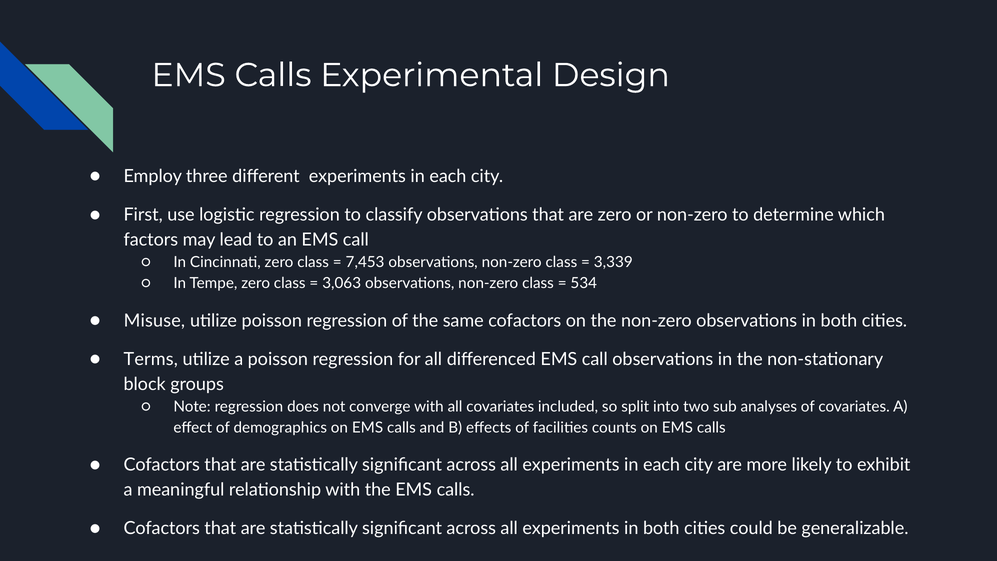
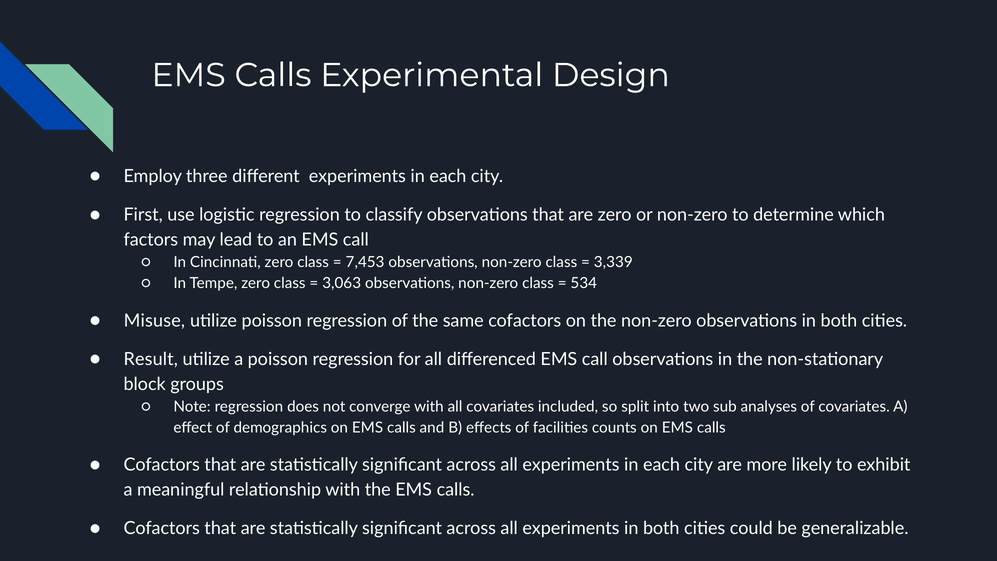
Terms: Terms -> Result
